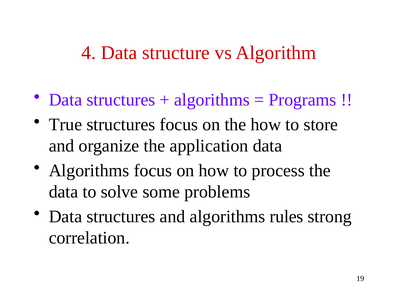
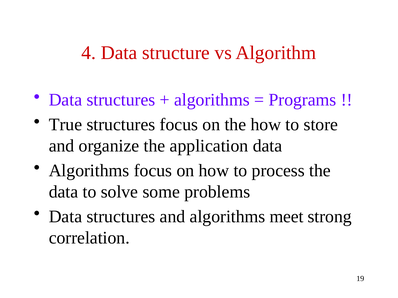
rules: rules -> meet
